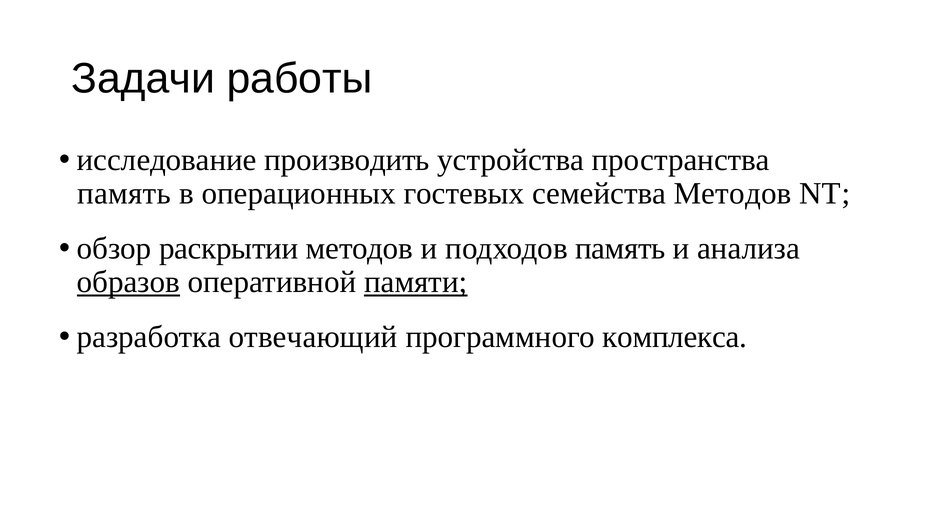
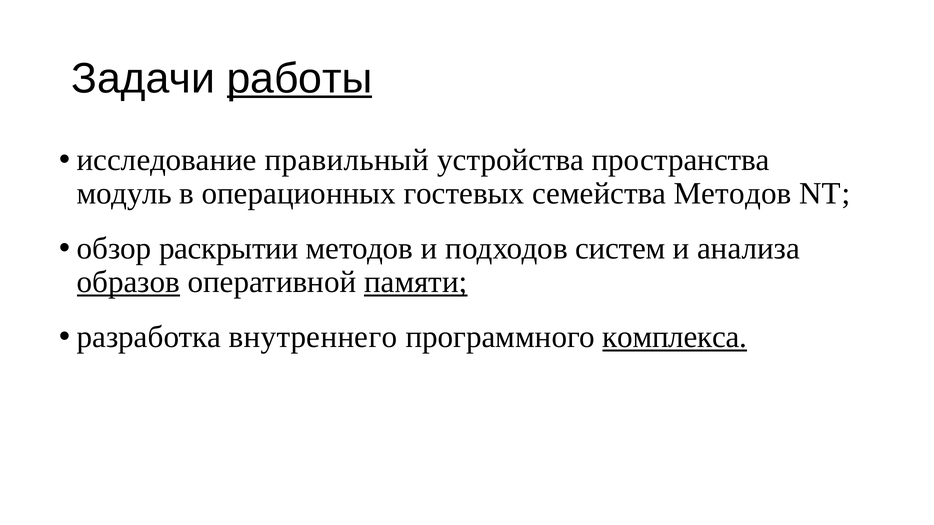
работы underline: none -> present
производить: производить -> правильный
память at (124, 194): память -> модуль
подходов память: память -> систем
отвечающий: отвечающий -> внутреннего
комплекса underline: none -> present
